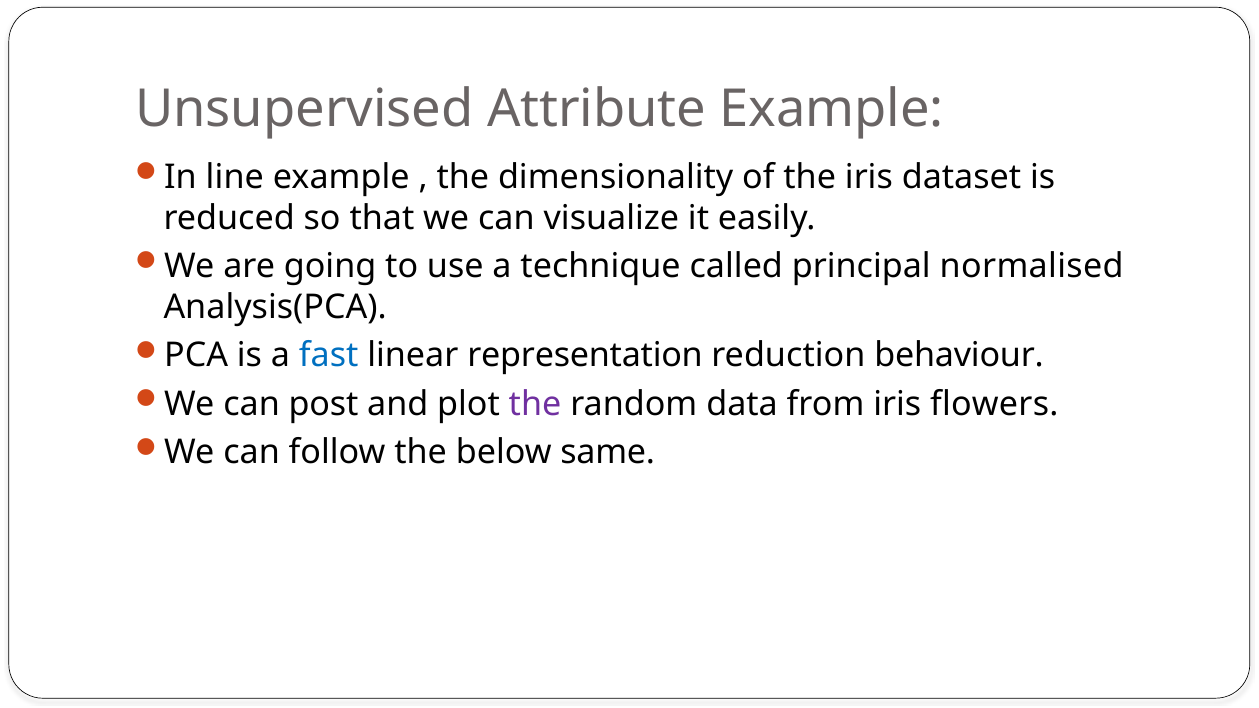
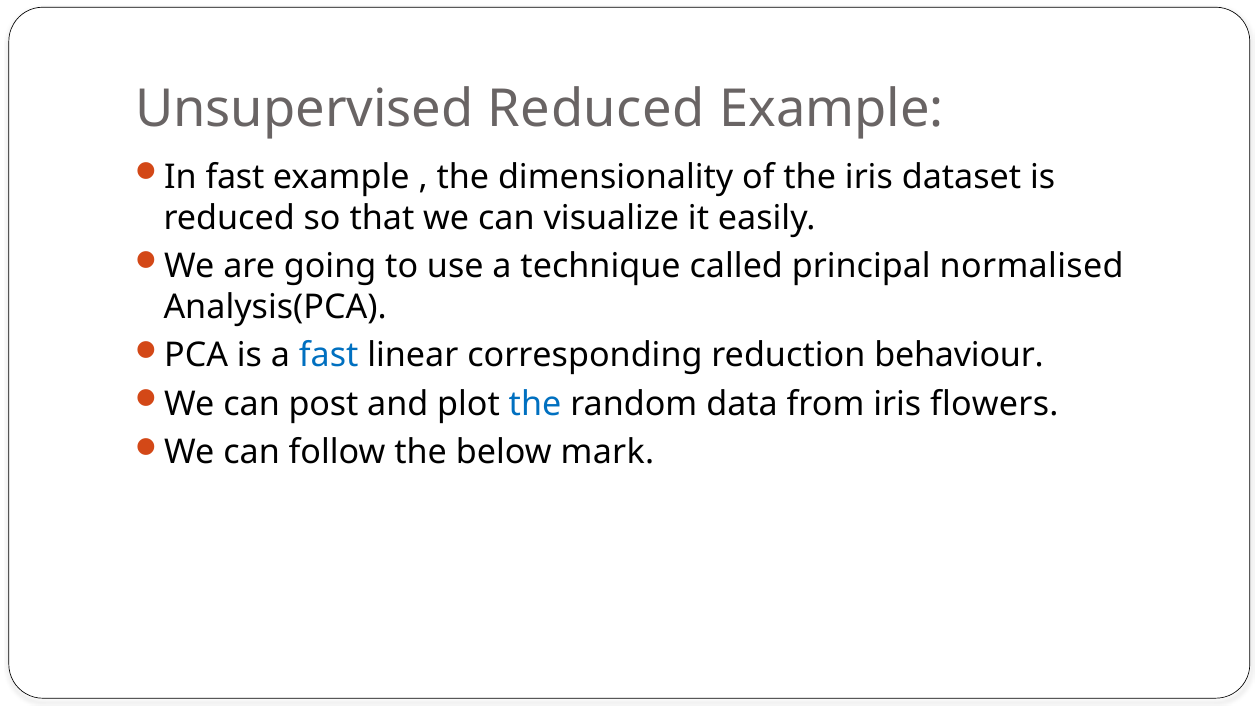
Unsupervised Attribute: Attribute -> Reduced
In line: line -> fast
representation: representation -> corresponding
the at (535, 404) colour: purple -> blue
same: same -> mark
